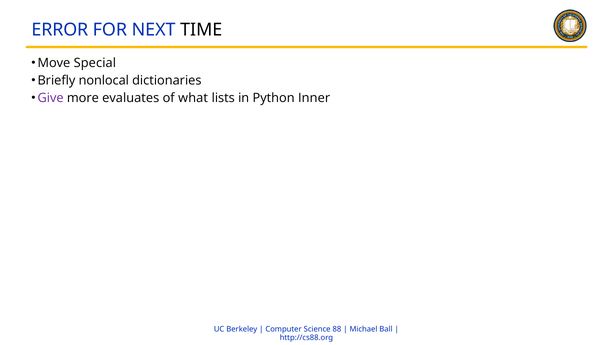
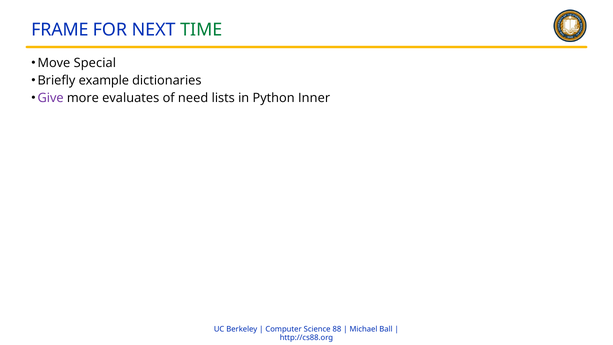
ERROR: ERROR -> FRAME
TIME colour: black -> green
nonlocal: nonlocal -> example
what: what -> need
